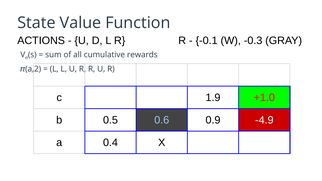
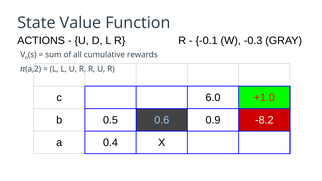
1.9: 1.9 -> 6.0
-4.9: -4.9 -> -8.2
